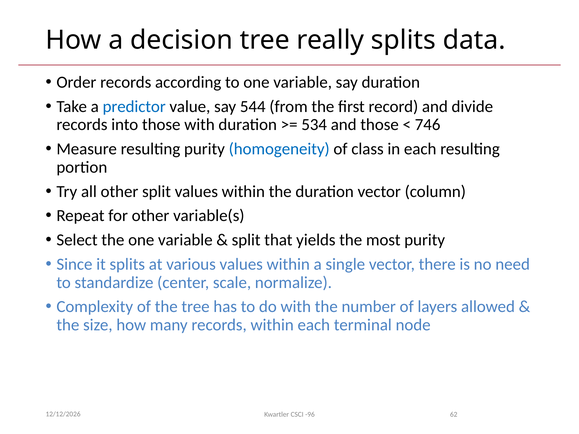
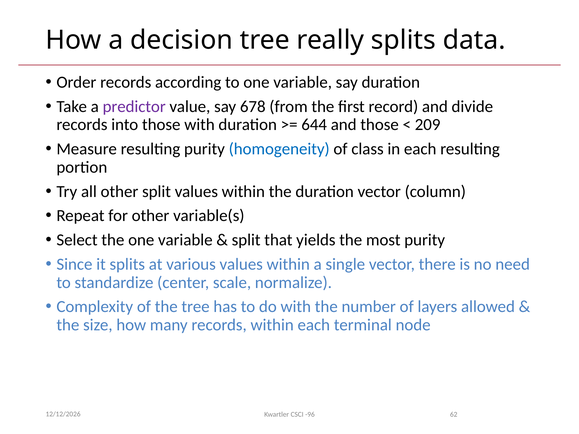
predictor colour: blue -> purple
544: 544 -> 678
534: 534 -> 644
746: 746 -> 209
